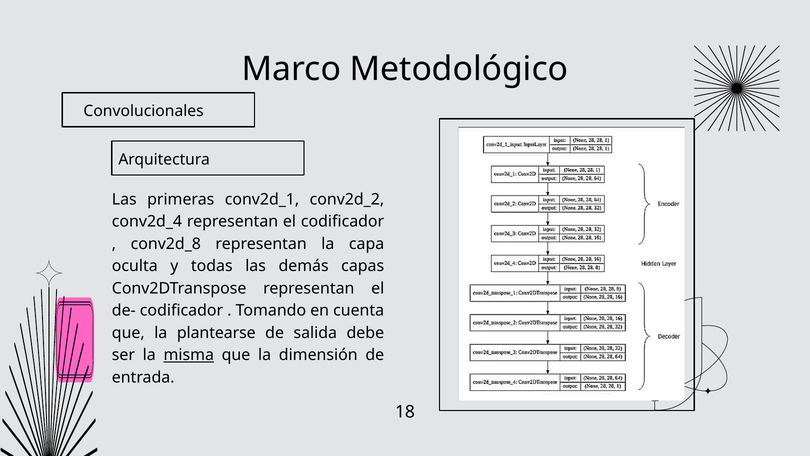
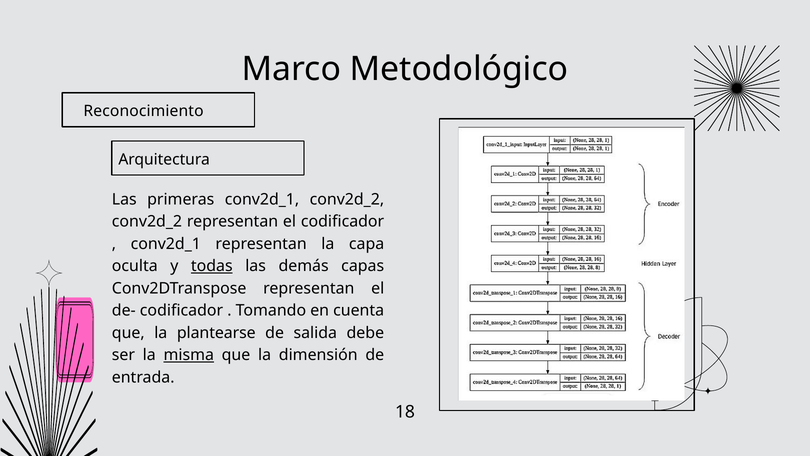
Convolucionales: Convolucionales -> Reconocimiento
conv2d_4 at (147, 221): conv2d_4 -> conv2d_2
conv2d_8 at (166, 244): conv2d_8 -> conv2d_1
todas underline: none -> present
